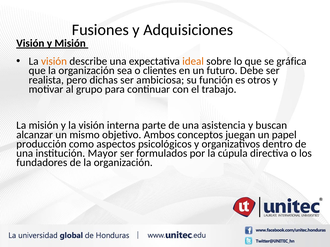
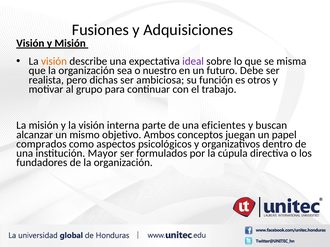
ideal colour: orange -> purple
gráfica: gráfica -> misma
clientes: clientes -> nuestro
asistencia: asistencia -> eficientes
producción: producción -> comprados
